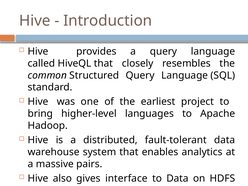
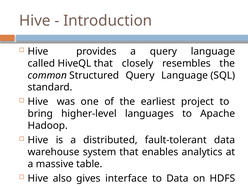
pairs: pairs -> table
